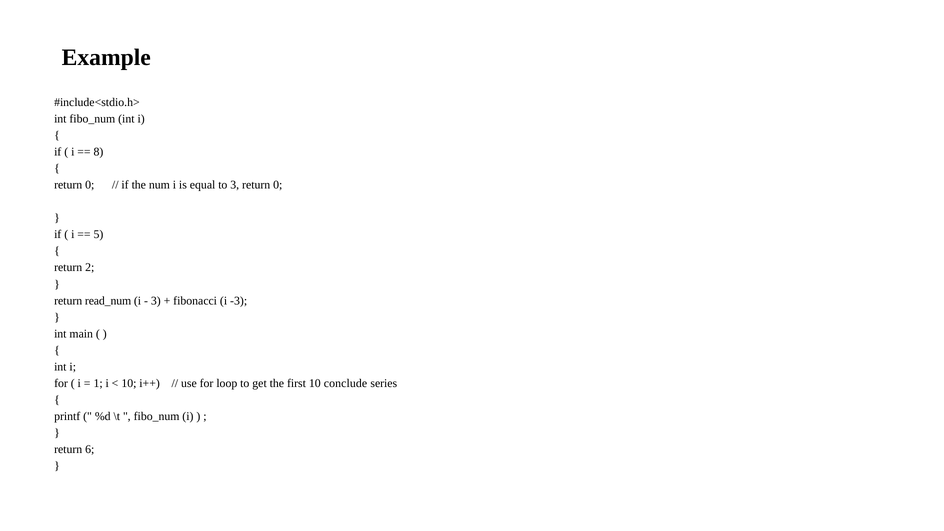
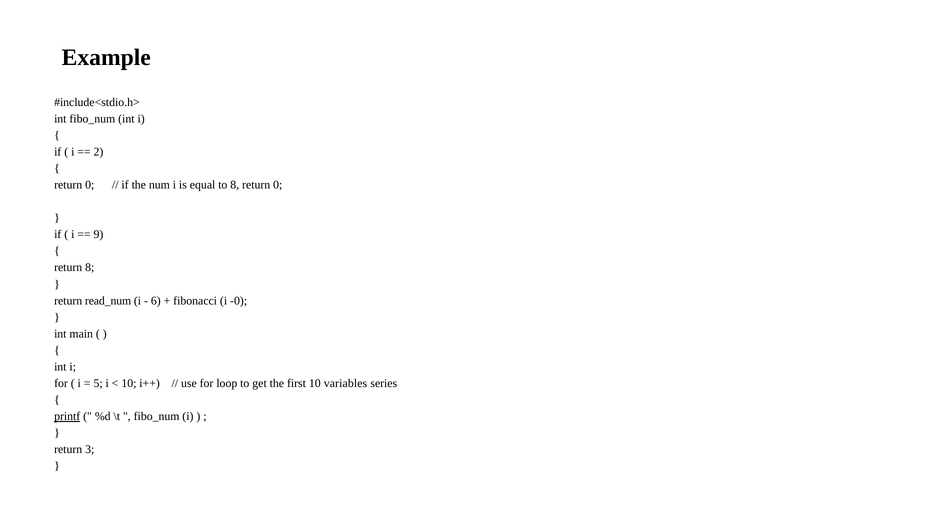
8: 8 -> 2
to 3: 3 -> 8
5: 5 -> 9
return 2: 2 -> 8
3 at (156, 301): 3 -> 6
-3: -3 -> -0
1: 1 -> 5
conclude: conclude -> variables
printf underline: none -> present
6: 6 -> 3
